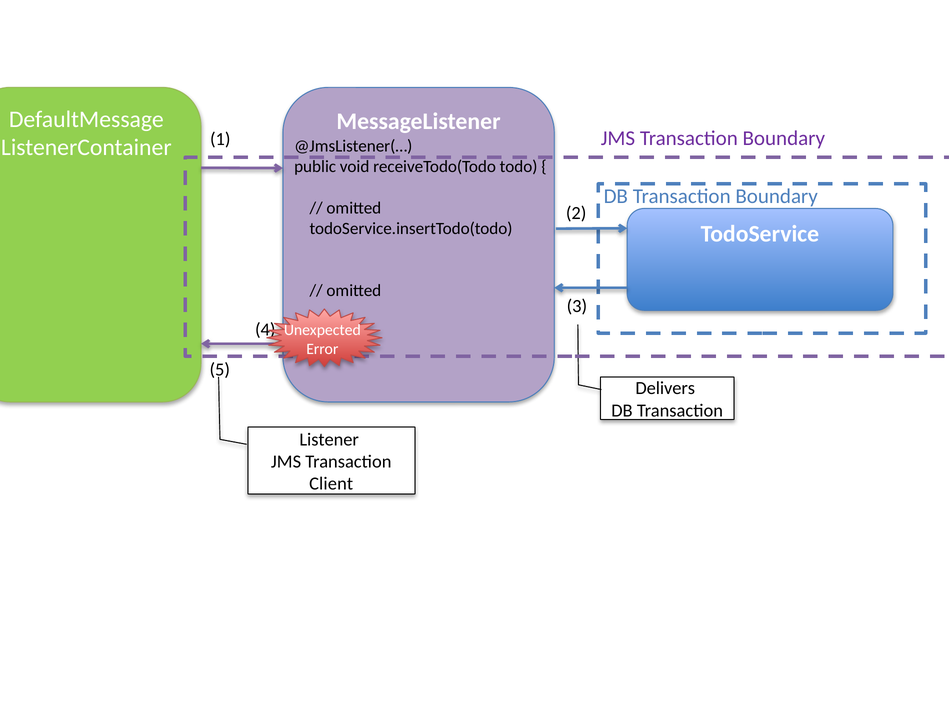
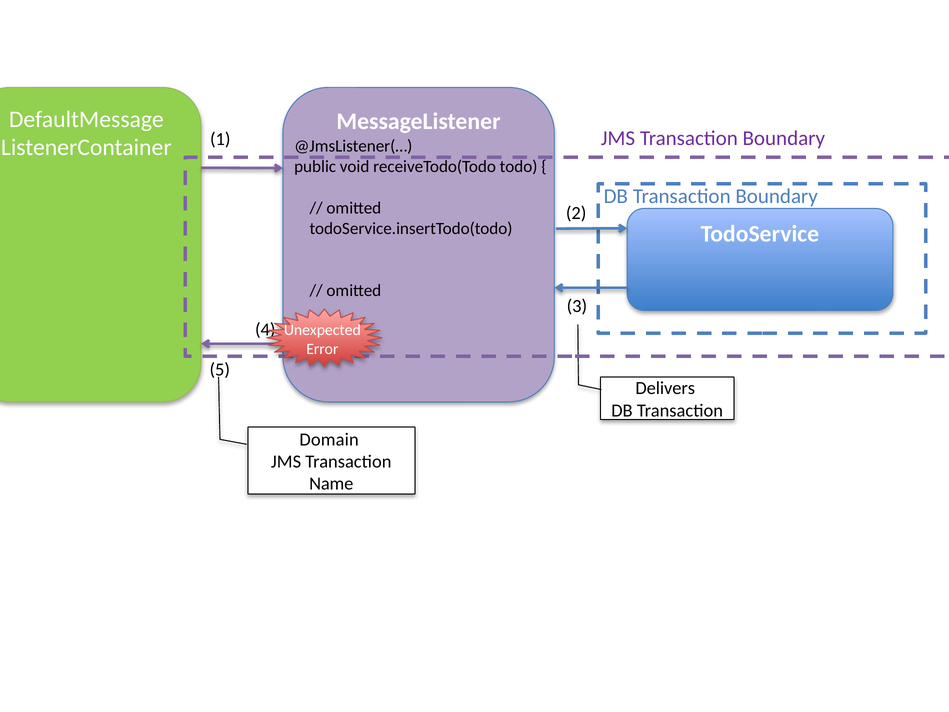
Listener: Listener -> Domain
Client: Client -> Name
